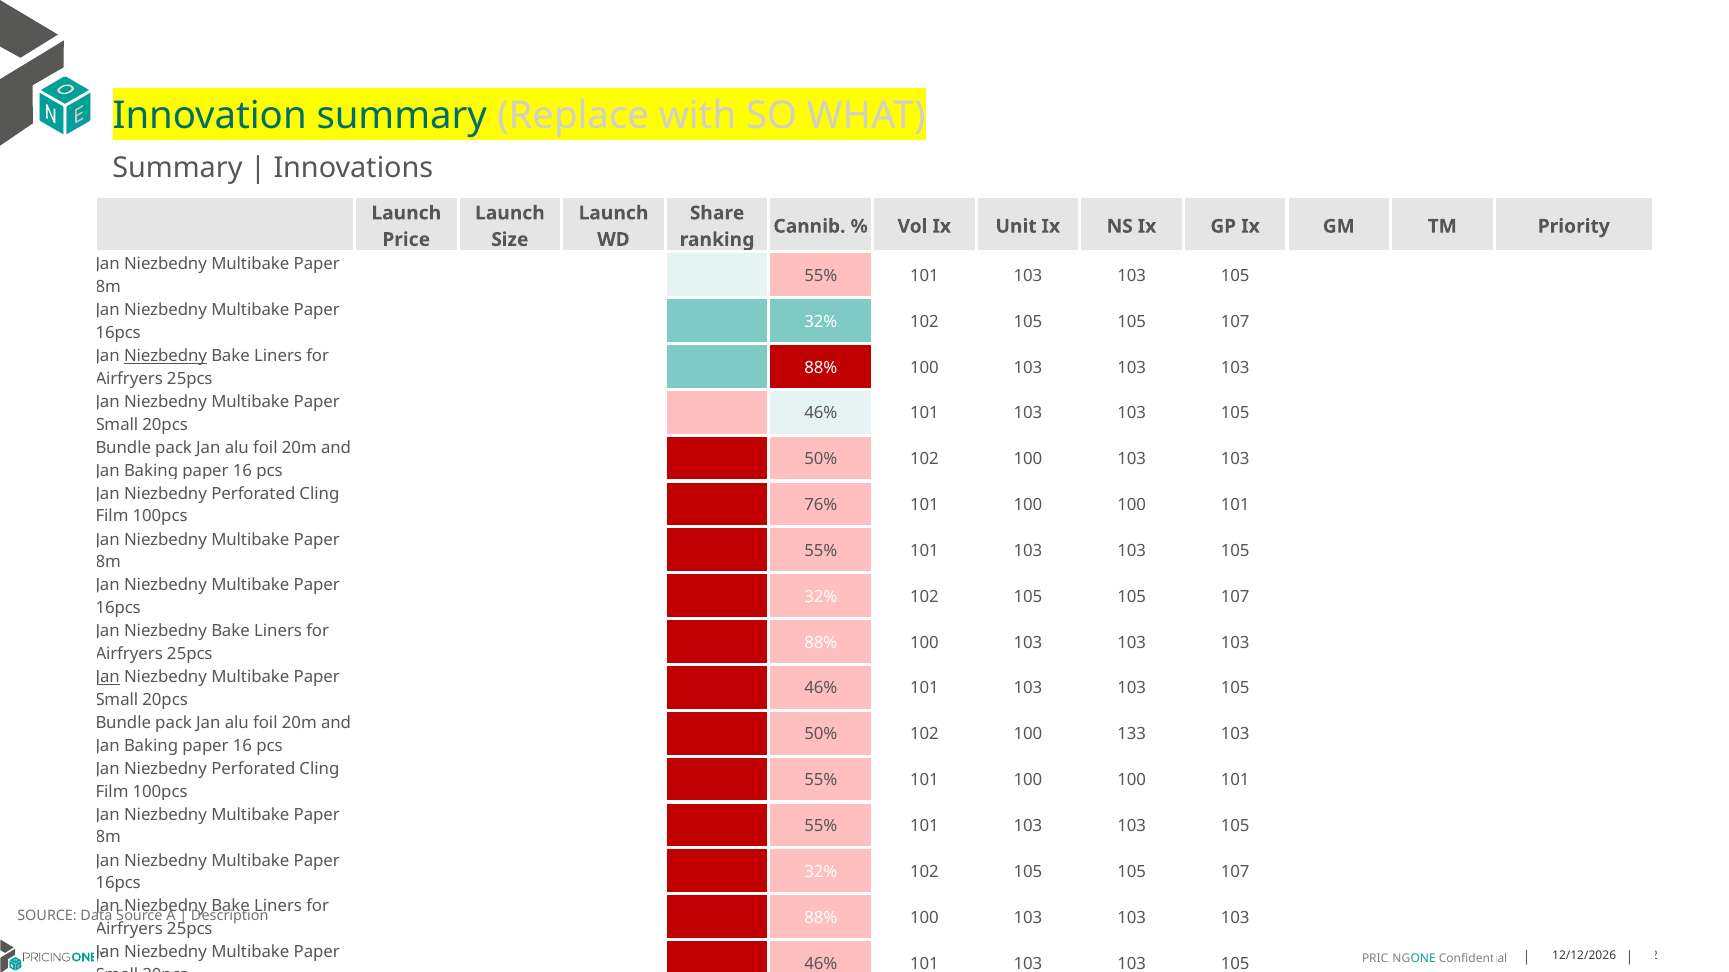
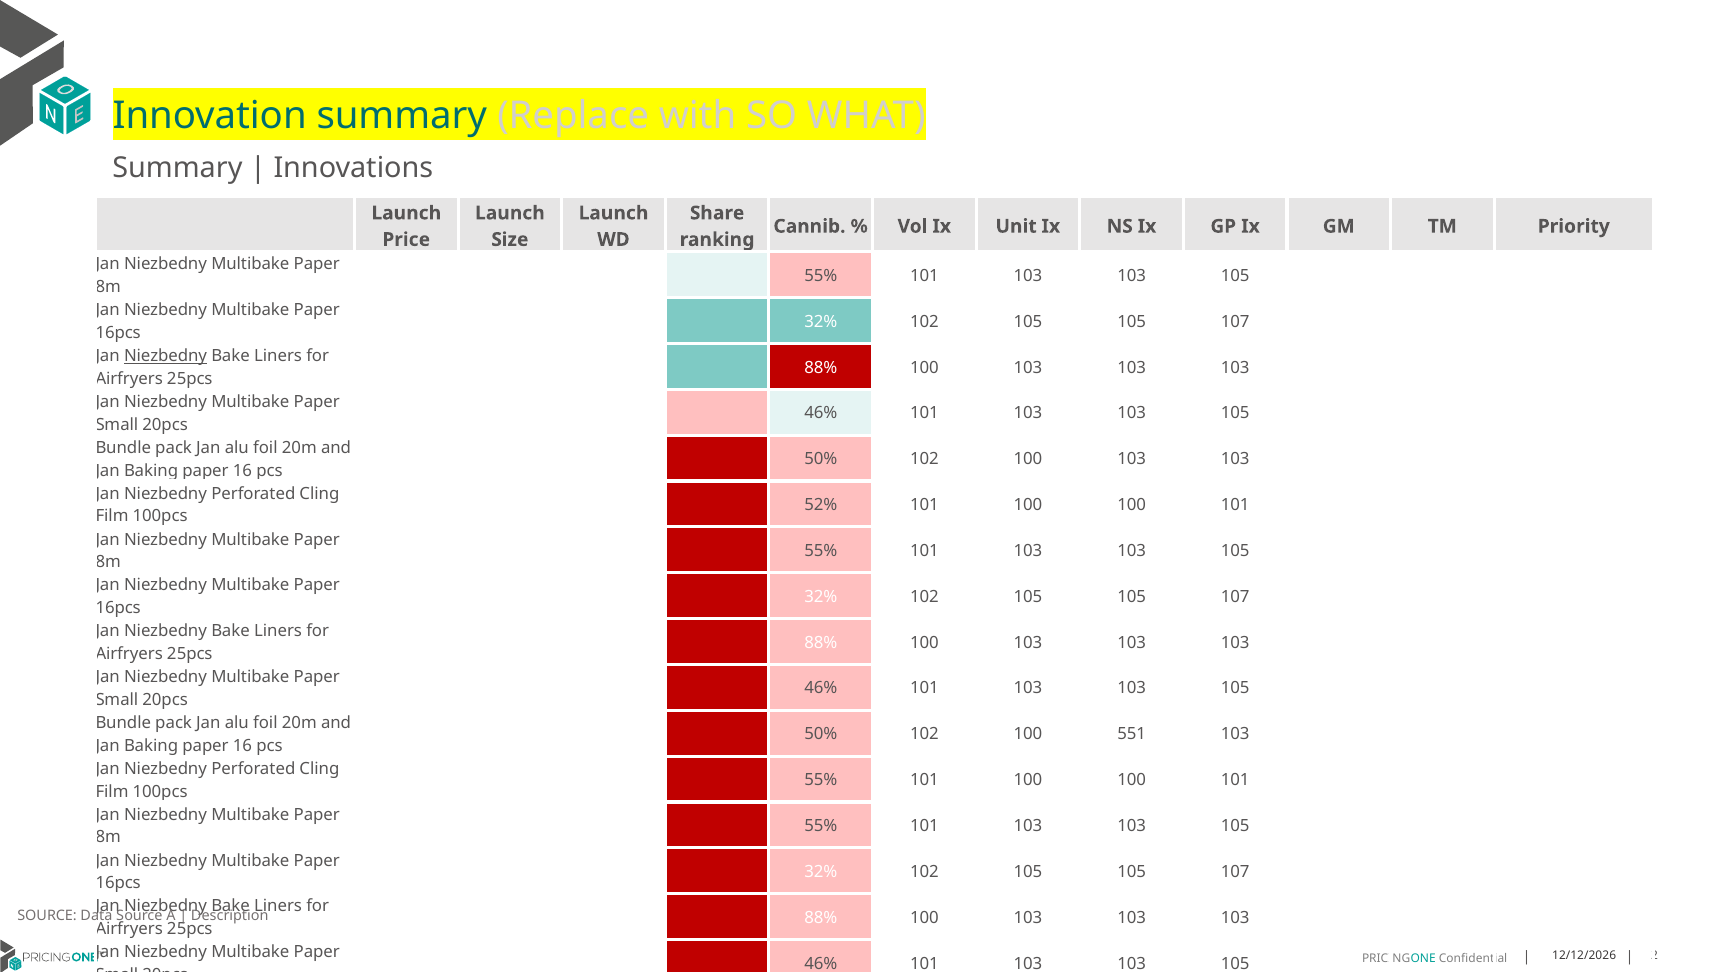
76%: 76% -> 52%
Jan at (108, 677) underline: present -> none
133: 133 -> 551
